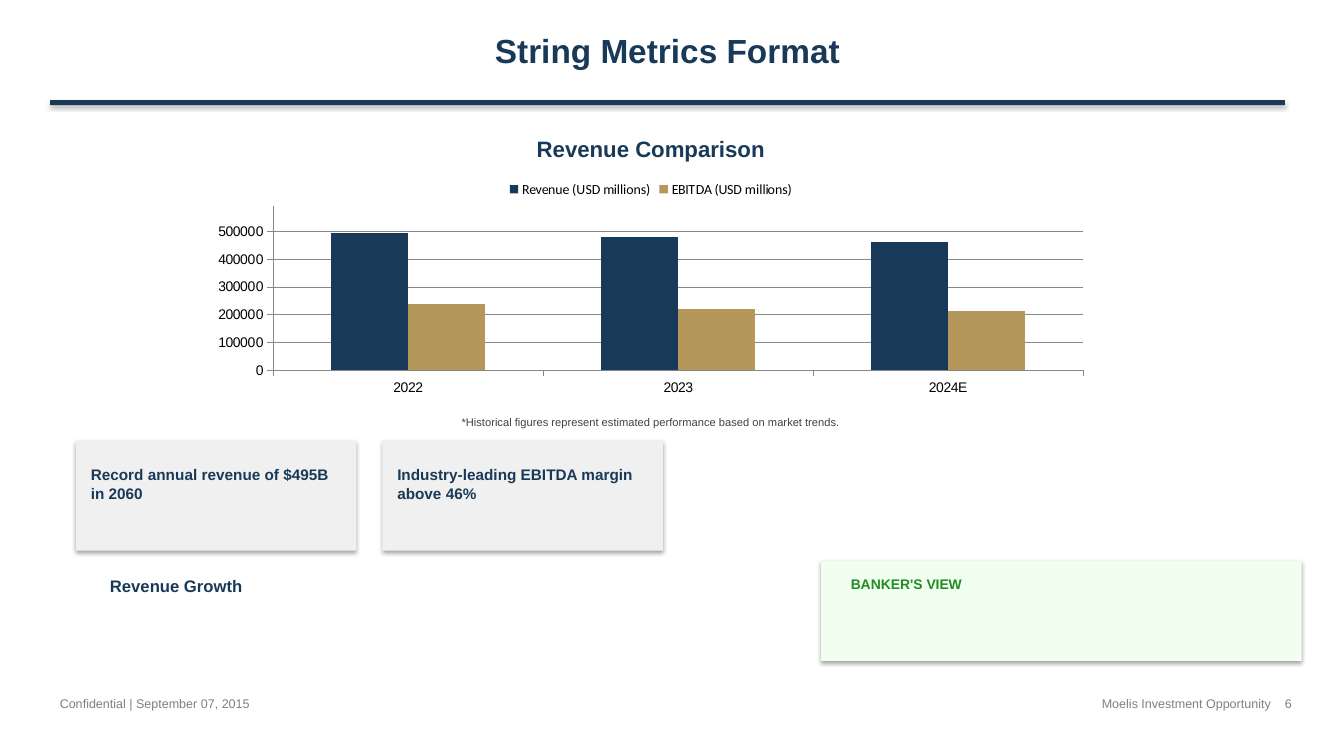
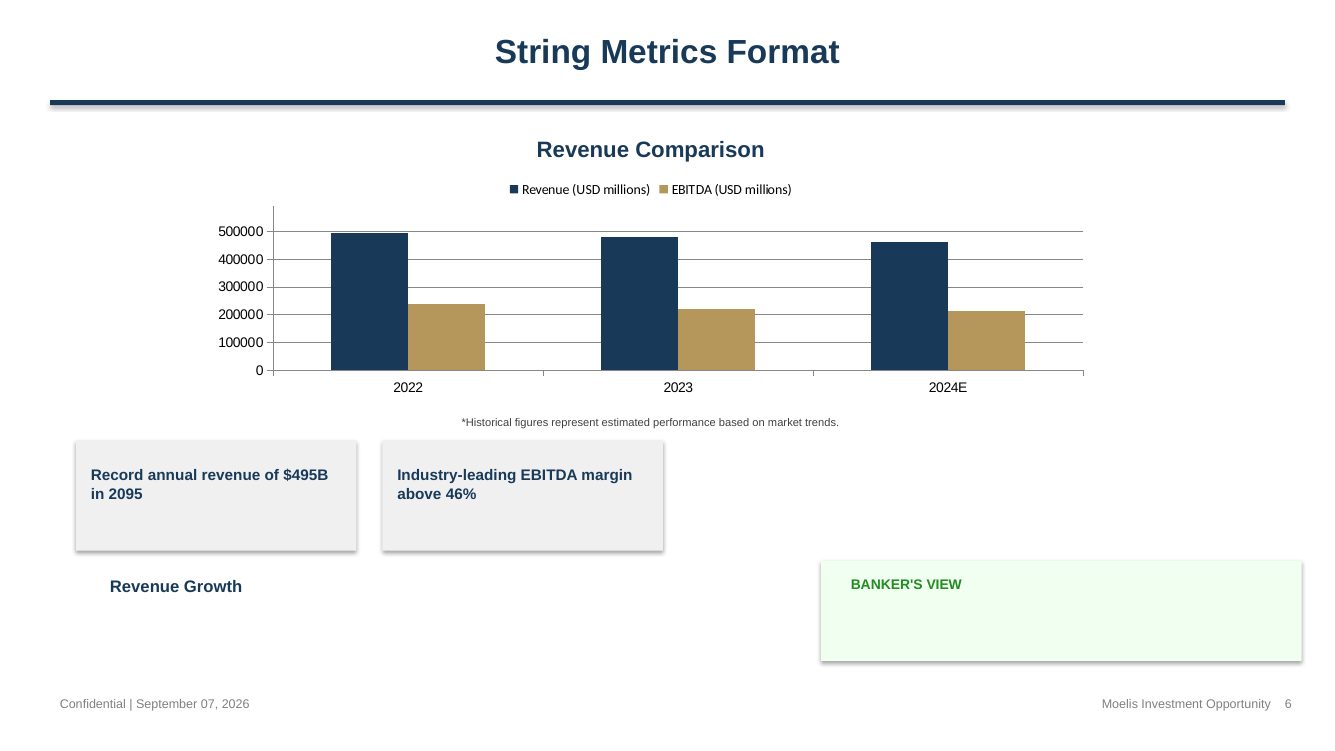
2060: 2060 -> 2095
2015: 2015 -> 2026
